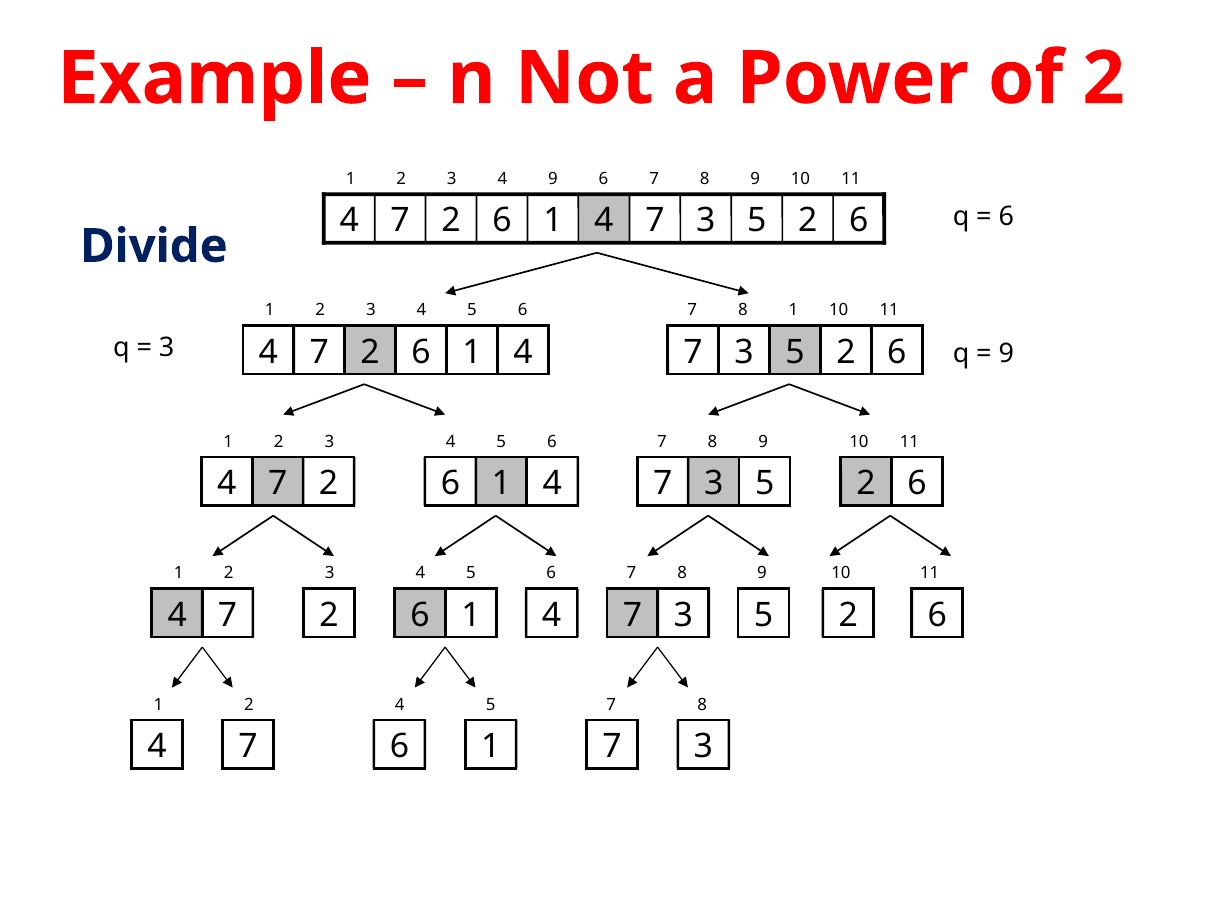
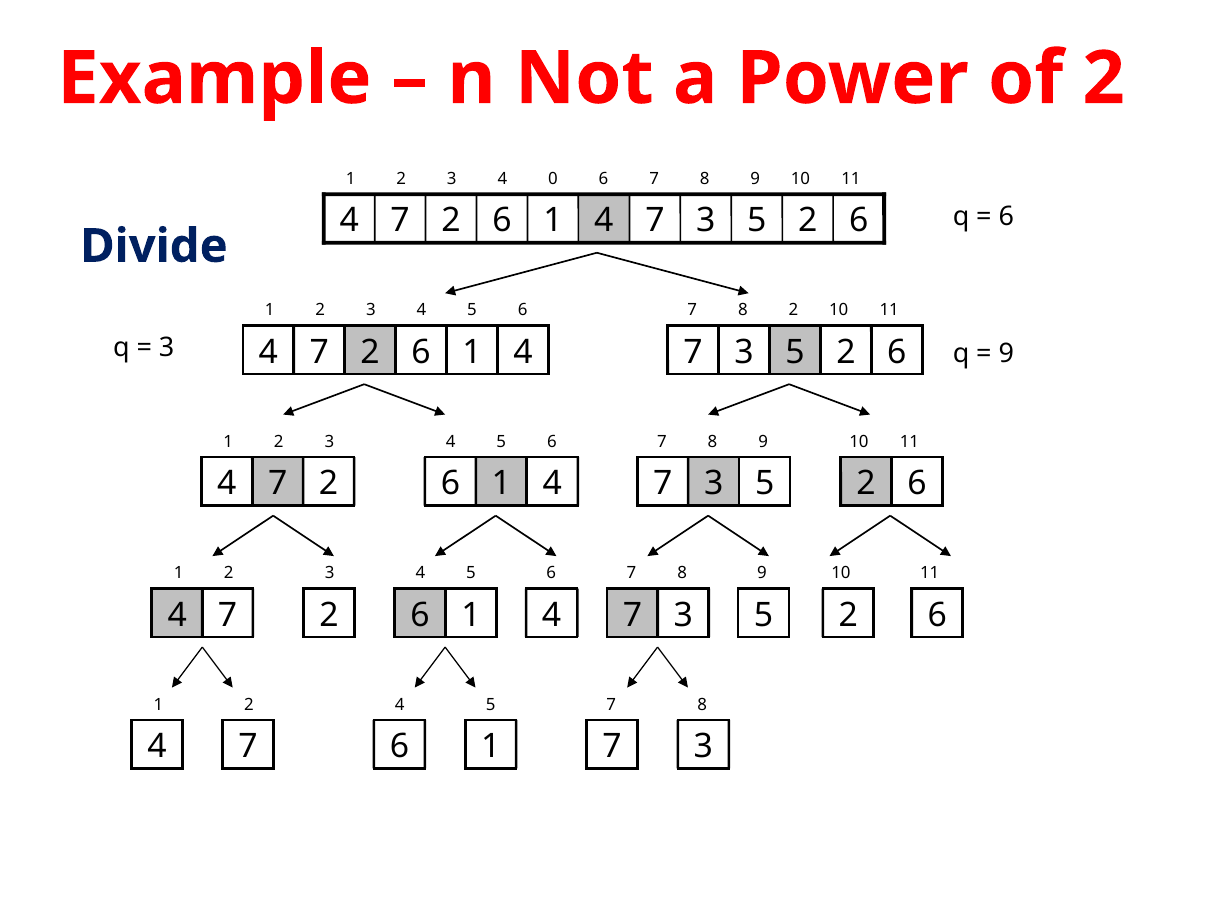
4 9: 9 -> 0
8 1: 1 -> 2
